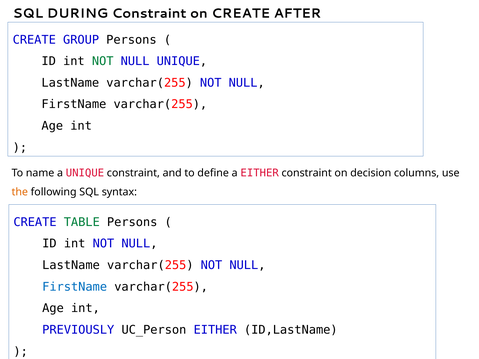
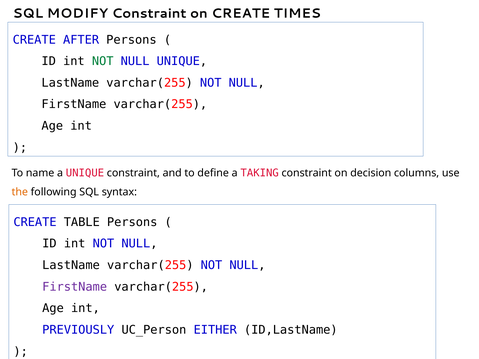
DURING: DURING -> MODIFY
AFTER: AFTER -> TIMES
GROUP: GROUP -> AFTER
a EITHER: EITHER -> TAKING
TABLE colour: green -> black
FirstName at (75, 287) colour: blue -> purple
